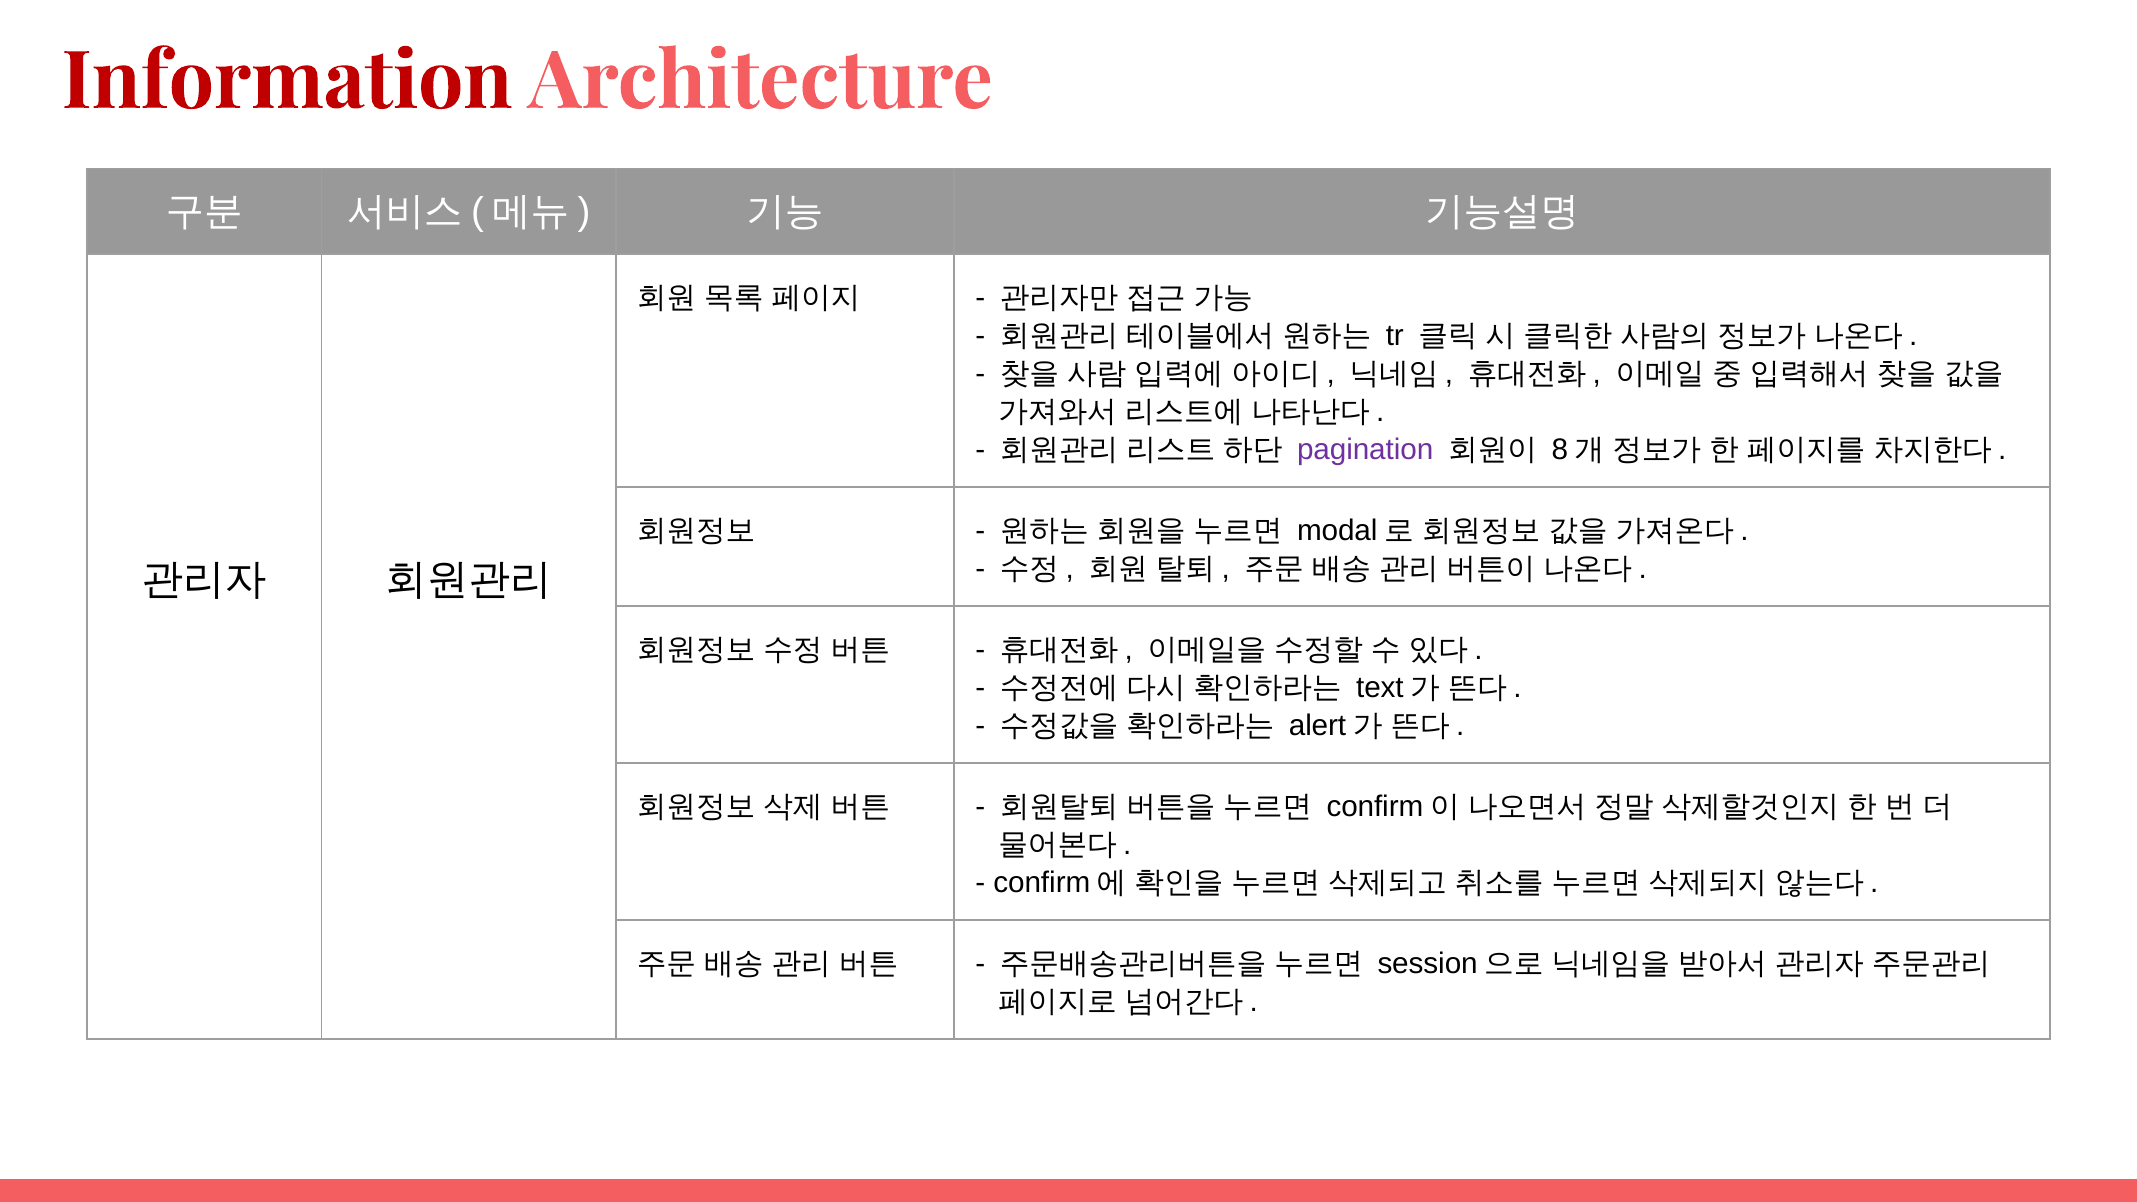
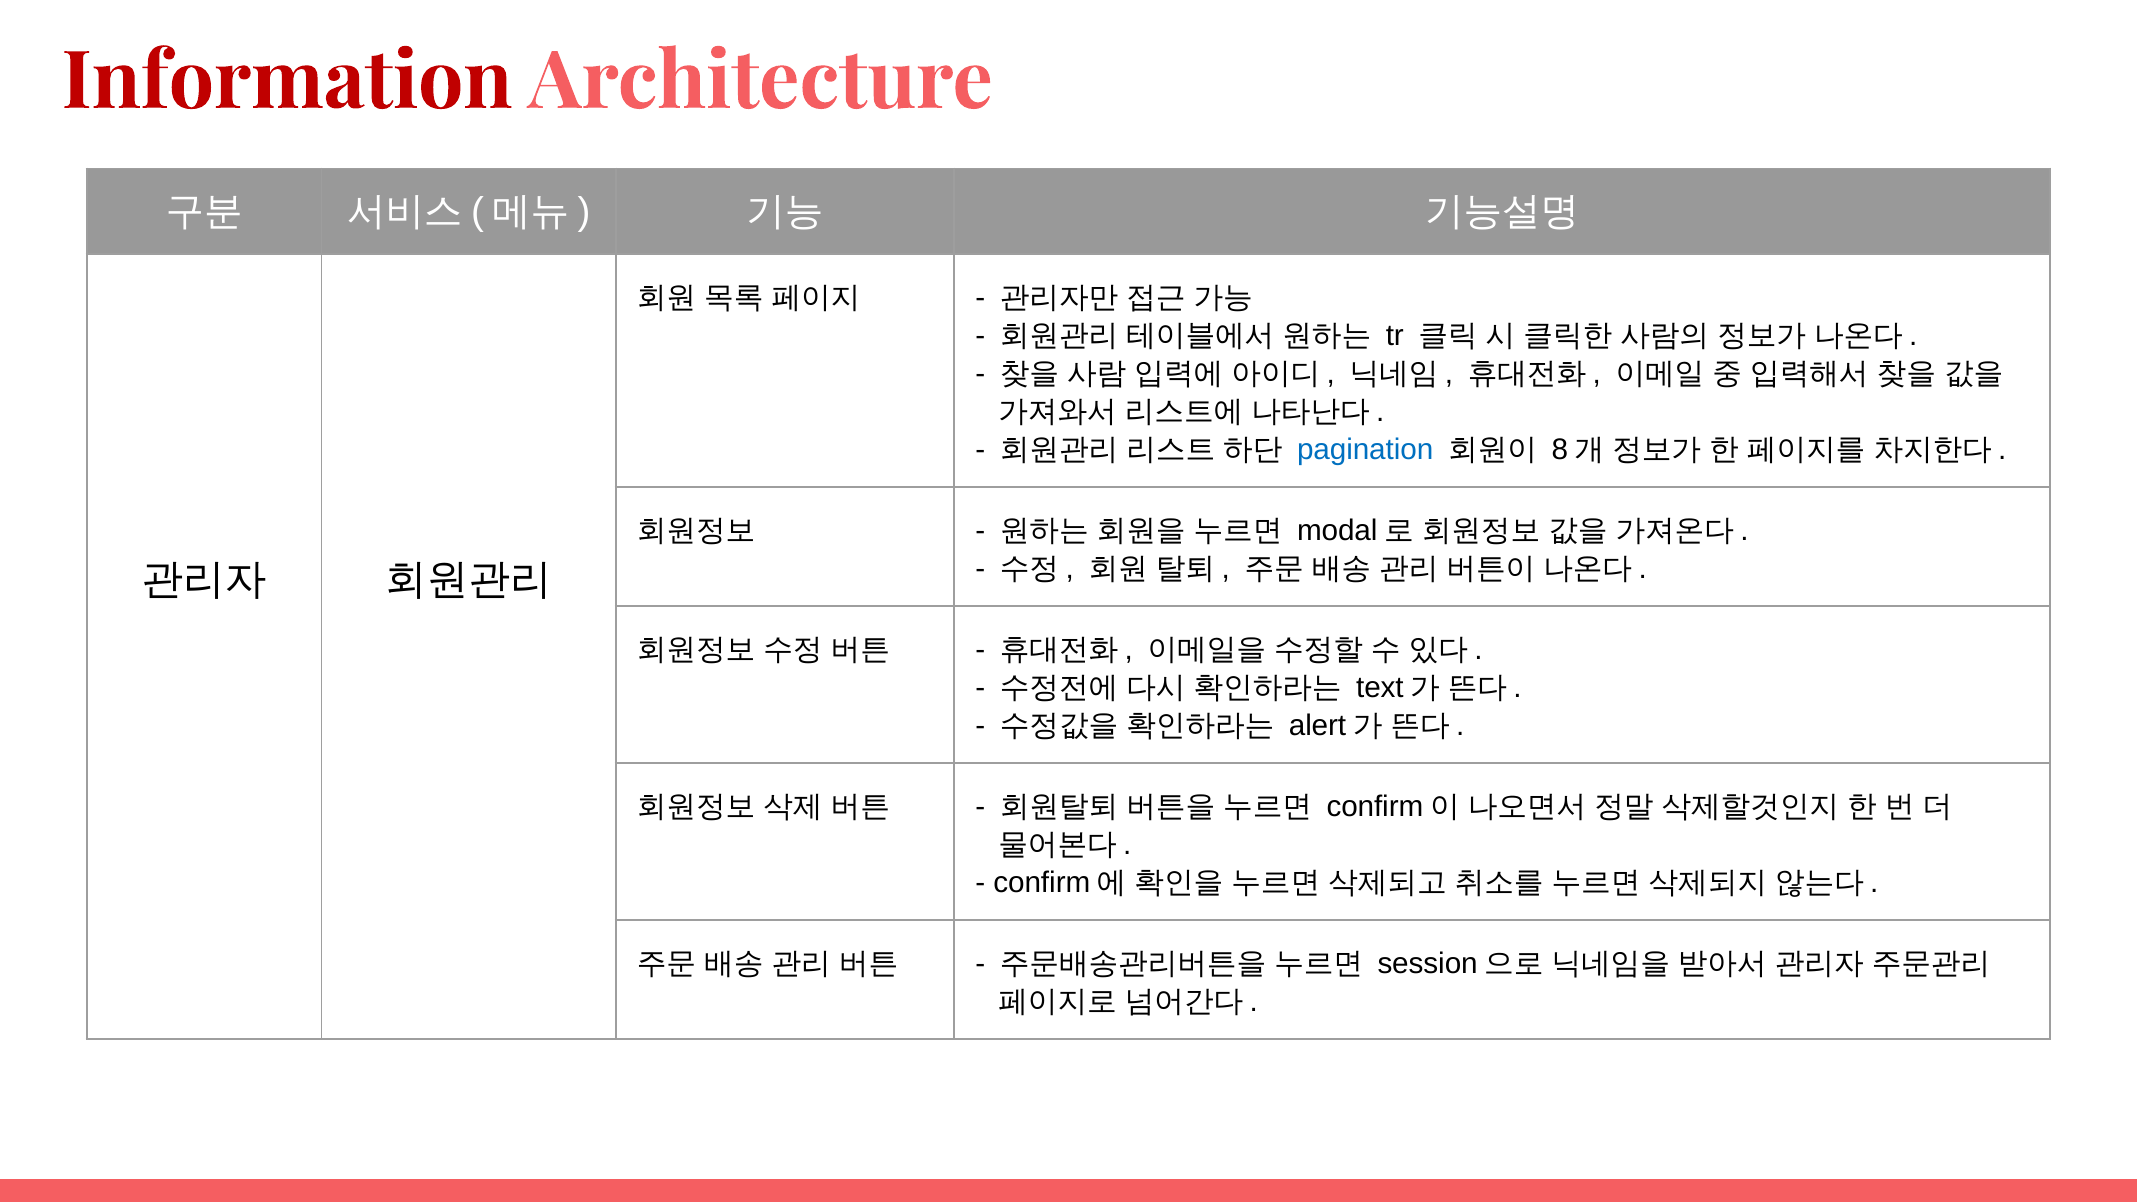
pagination colour: purple -> blue
